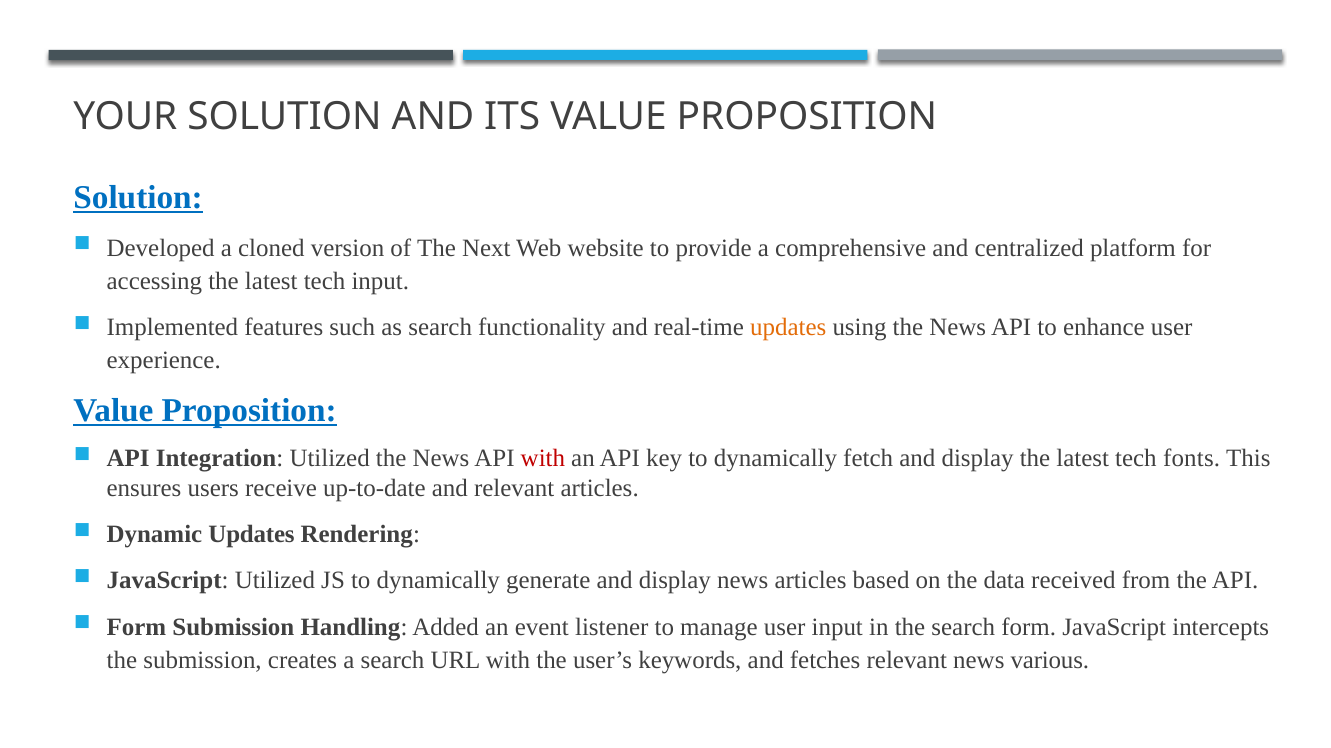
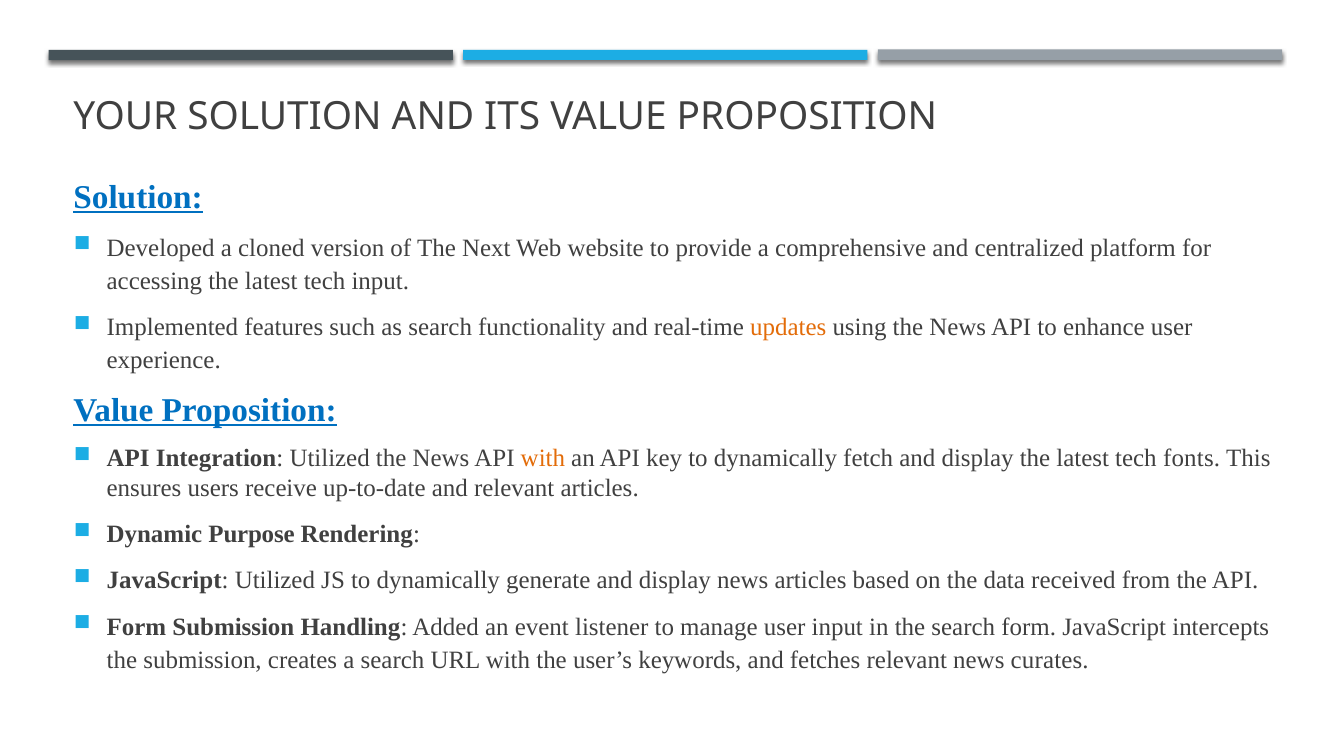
with at (543, 459) colour: red -> orange
Dynamic Updates: Updates -> Purpose
various: various -> curates
